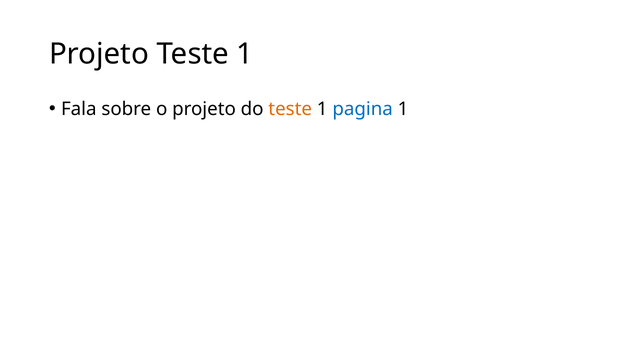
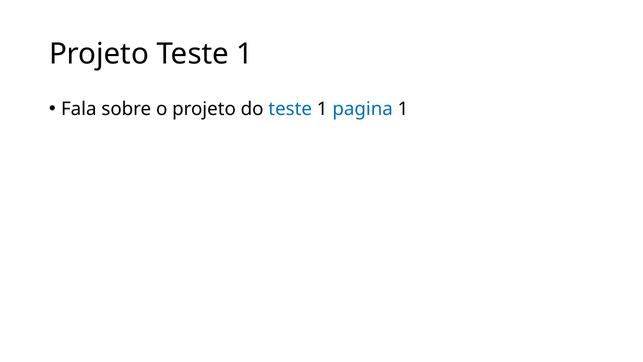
teste at (290, 109) colour: orange -> blue
